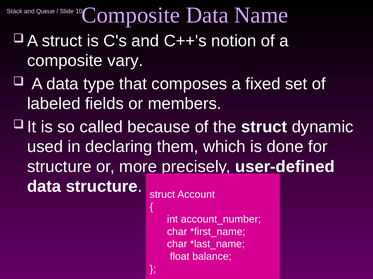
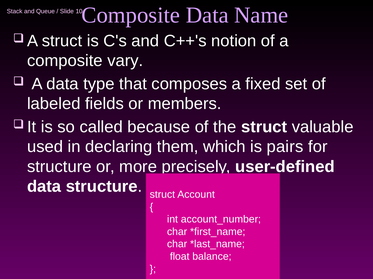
dynamic: dynamic -> valuable
done: done -> pairs
